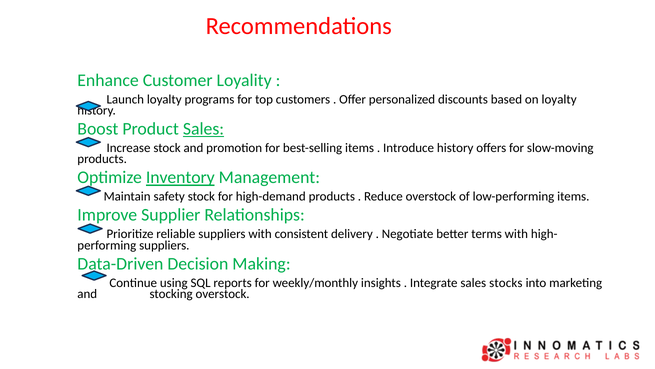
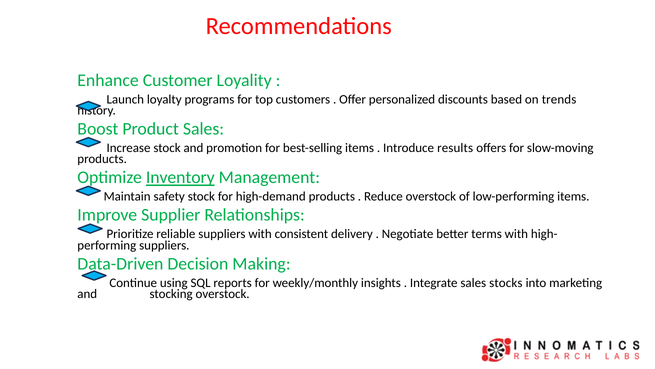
on loyalty: loyalty -> trends
Sales at (203, 129) underline: present -> none
Introduce history: history -> results
